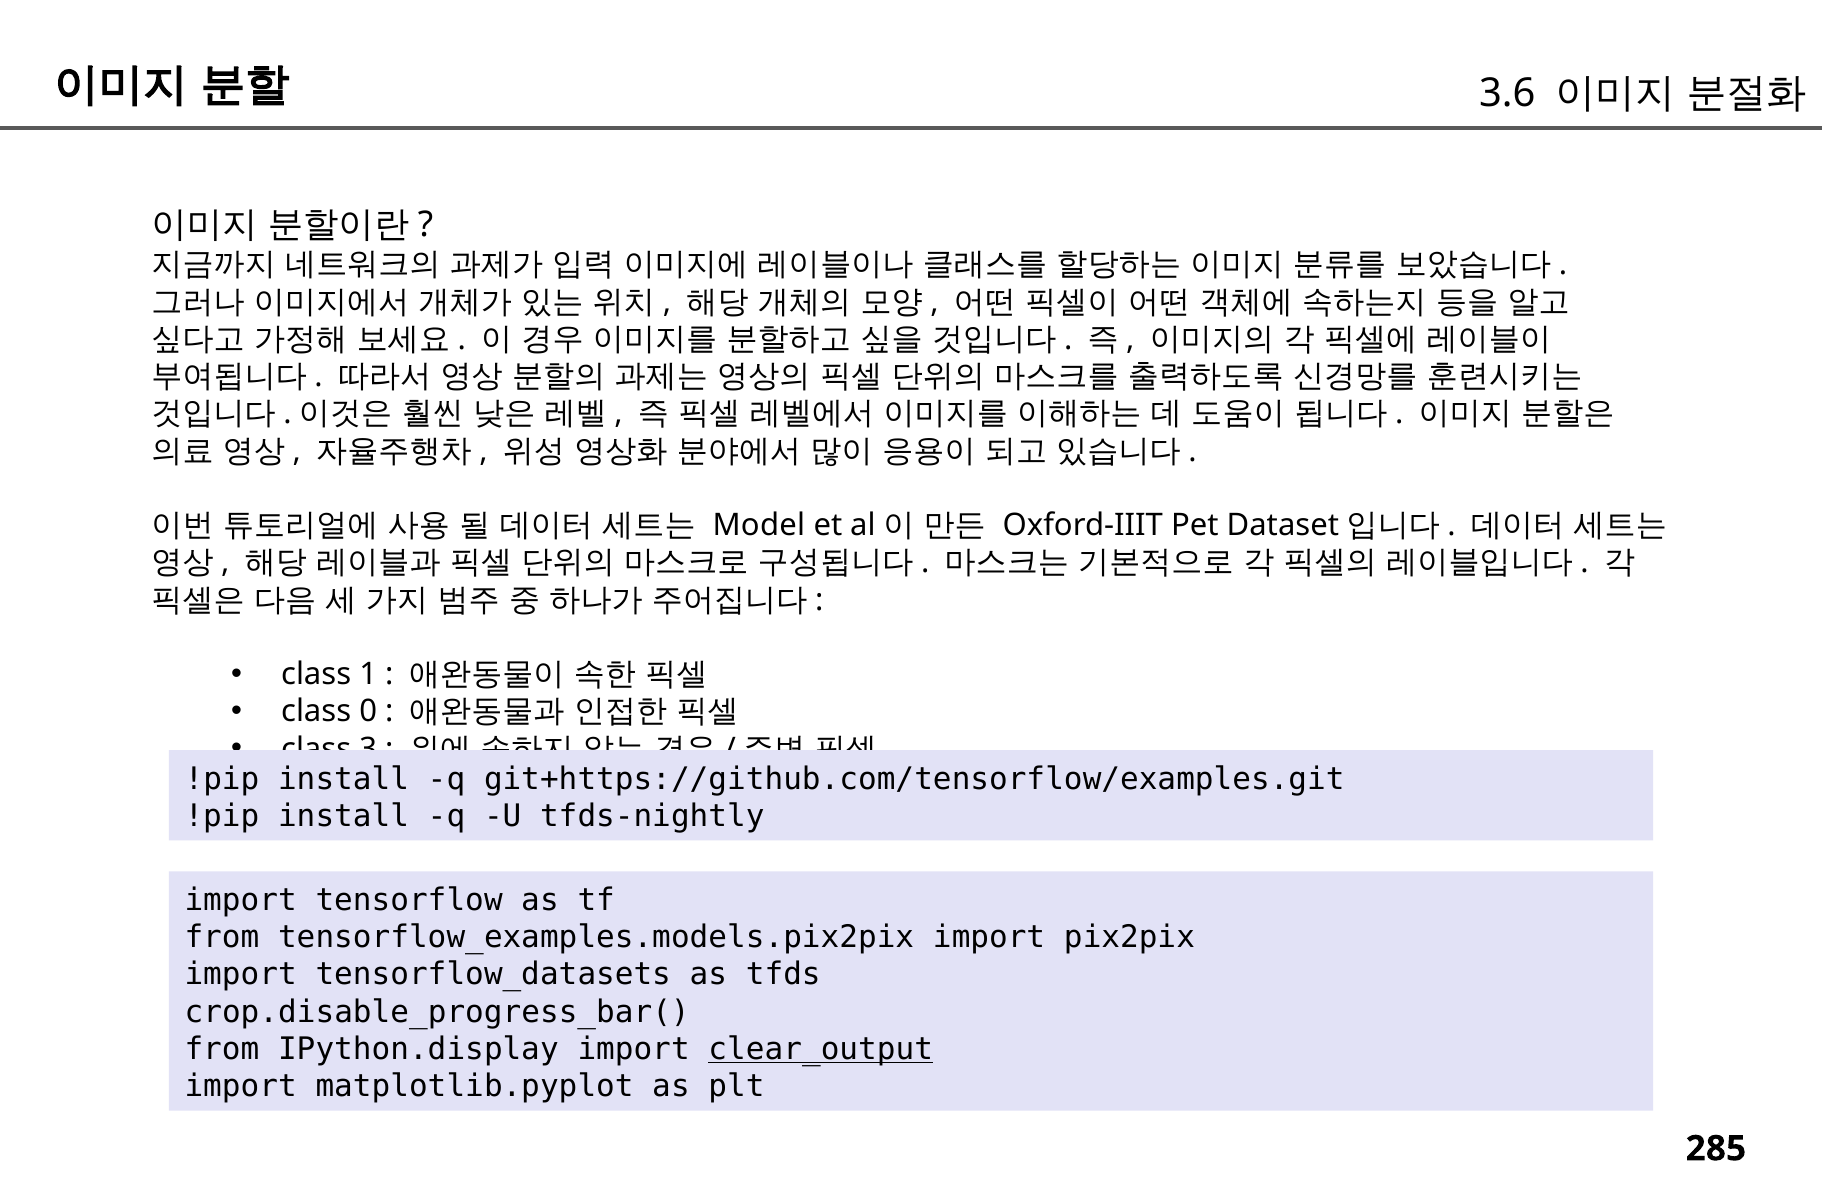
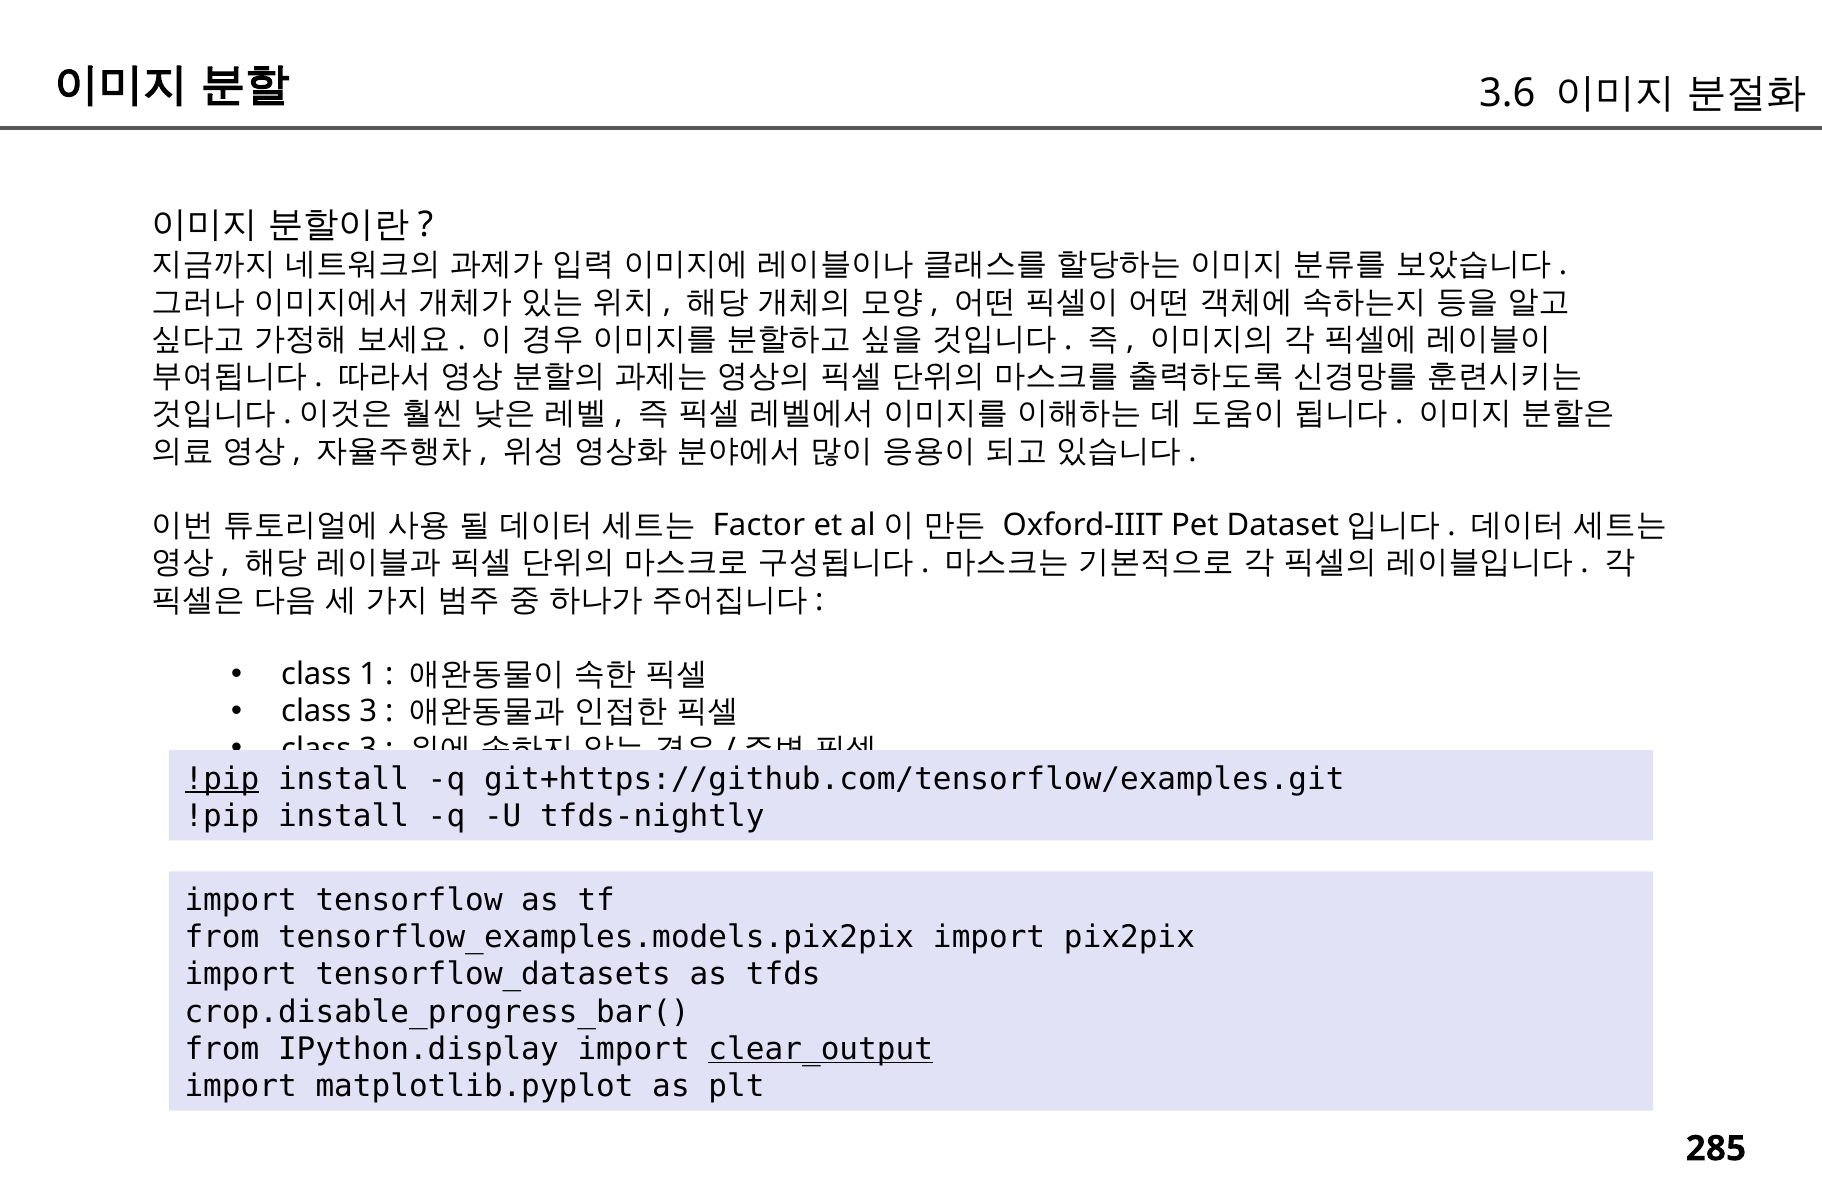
Model: Model -> Factor
0 at (368, 712): 0 -> 3
!pip at (222, 779) underline: none -> present
